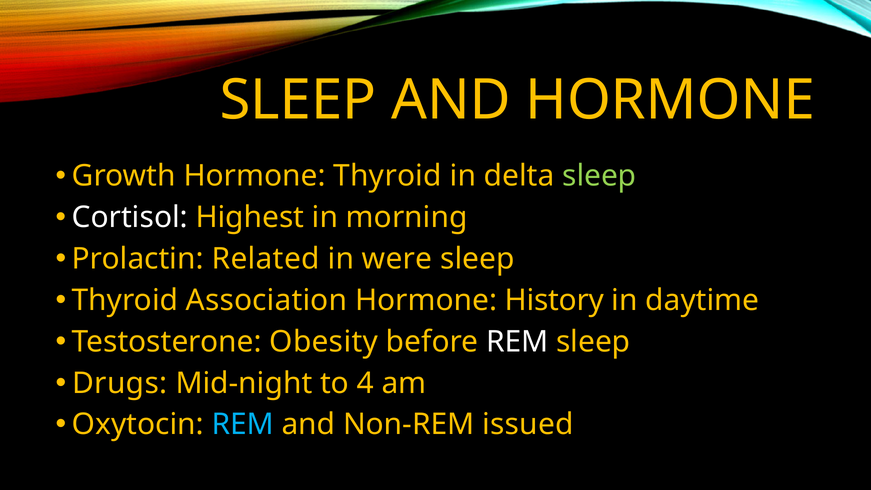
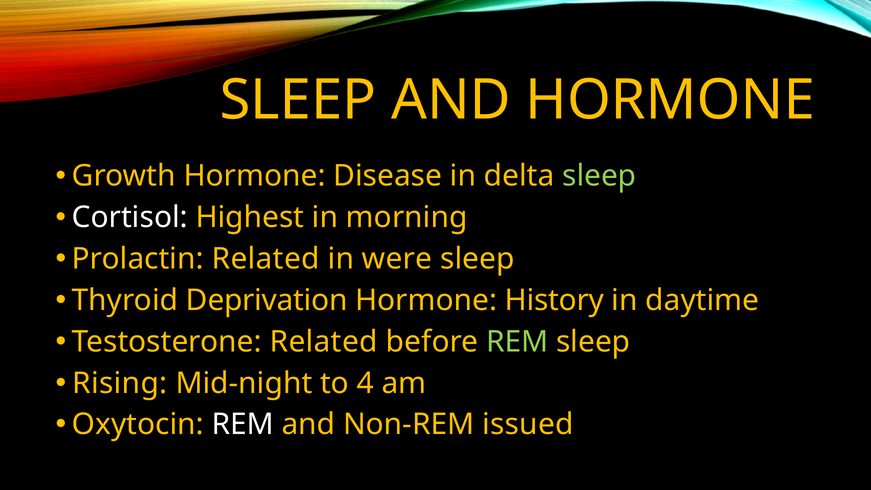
Hormone Thyroid: Thyroid -> Disease
Association: Association -> Deprivation
Testosterone Obesity: Obesity -> Related
REM at (517, 342) colour: white -> light green
Drugs: Drugs -> Rising
REM at (243, 424) colour: light blue -> white
